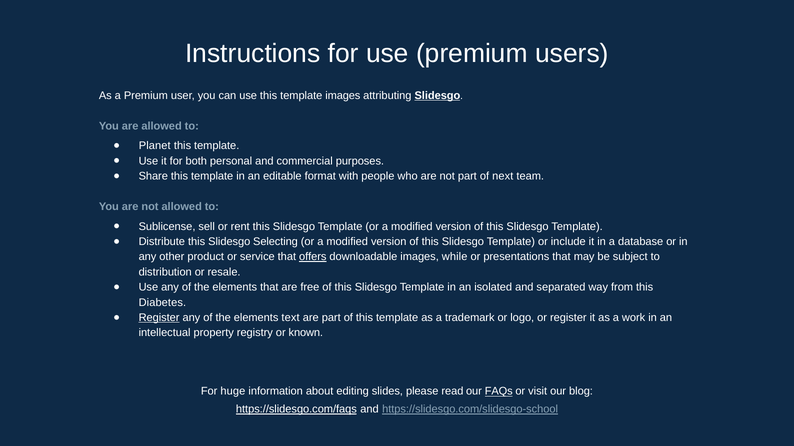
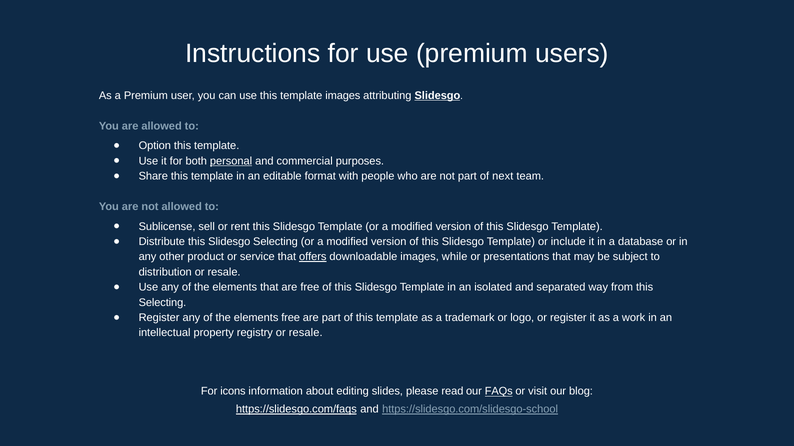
Planet: Planet -> Option
personal underline: none -> present
Diabetes at (162, 303): Diabetes -> Selecting
Register at (159, 318) underline: present -> none
elements text: text -> free
registry or known: known -> resale
huge: huge -> icons
